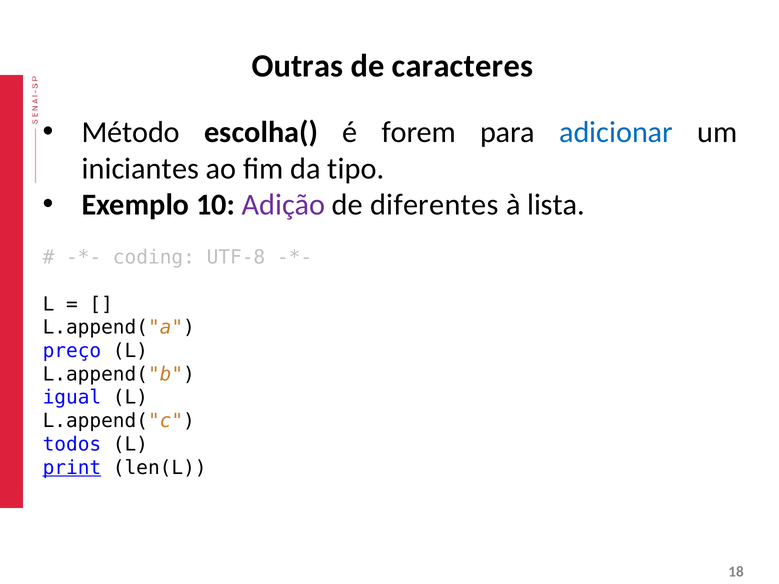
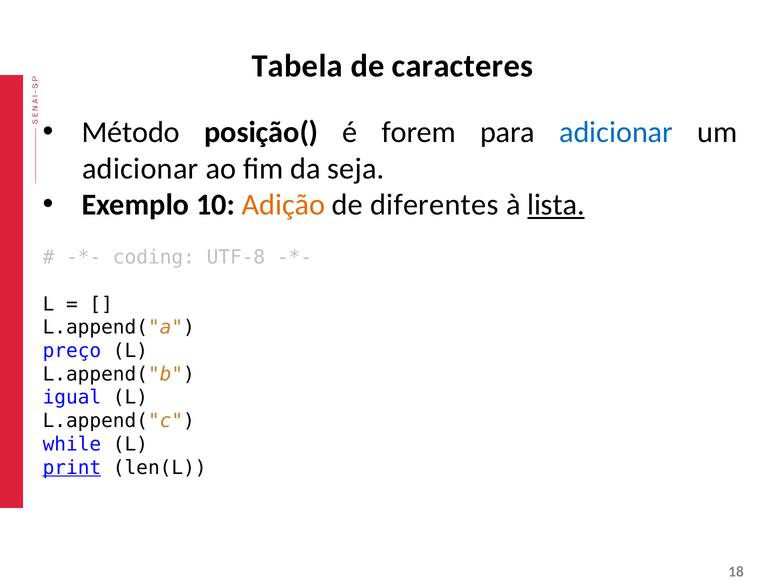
Outras: Outras -> Tabela
escolha(: escolha( -> posição(
iniciantes at (140, 169): iniciantes -> adicionar
tipo: tipo -> seja
Adição colour: purple -> orange
lista underline: none -> present
todos: todos -> while
